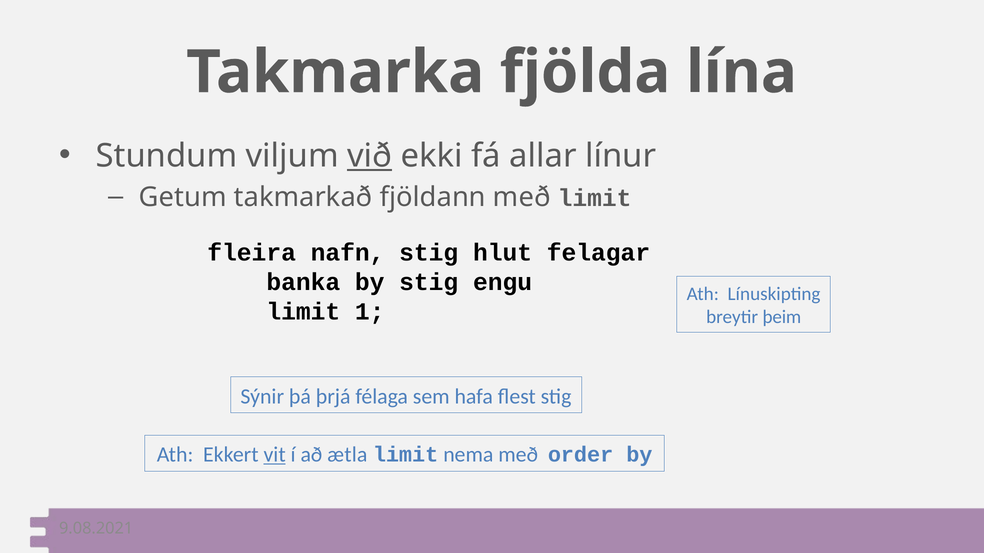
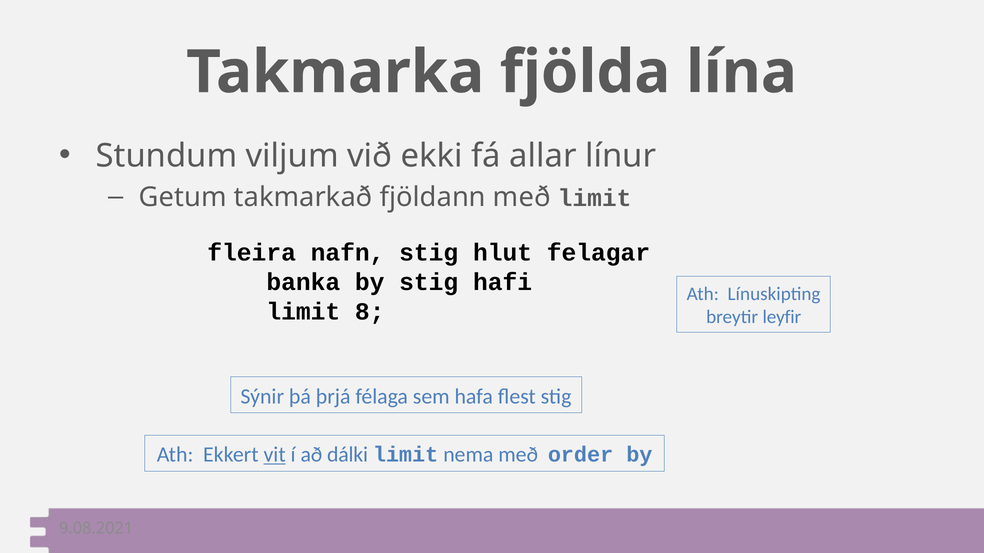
við underline: present -> none
engu: engu -> hafi
1: 1 -> 8
þeim: þeim -> leyfir
ætla: ætla -> dálki
